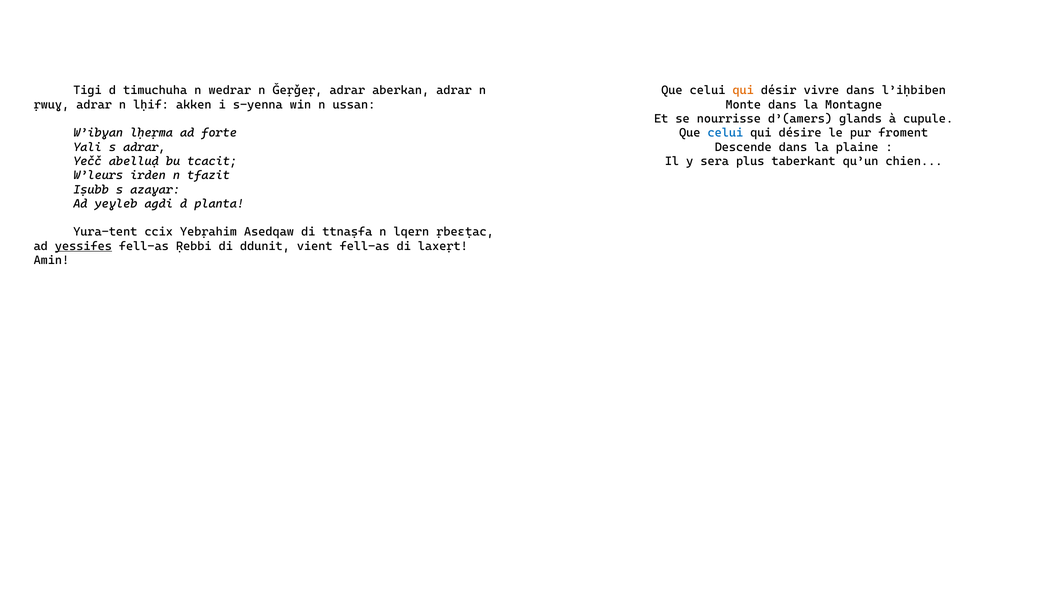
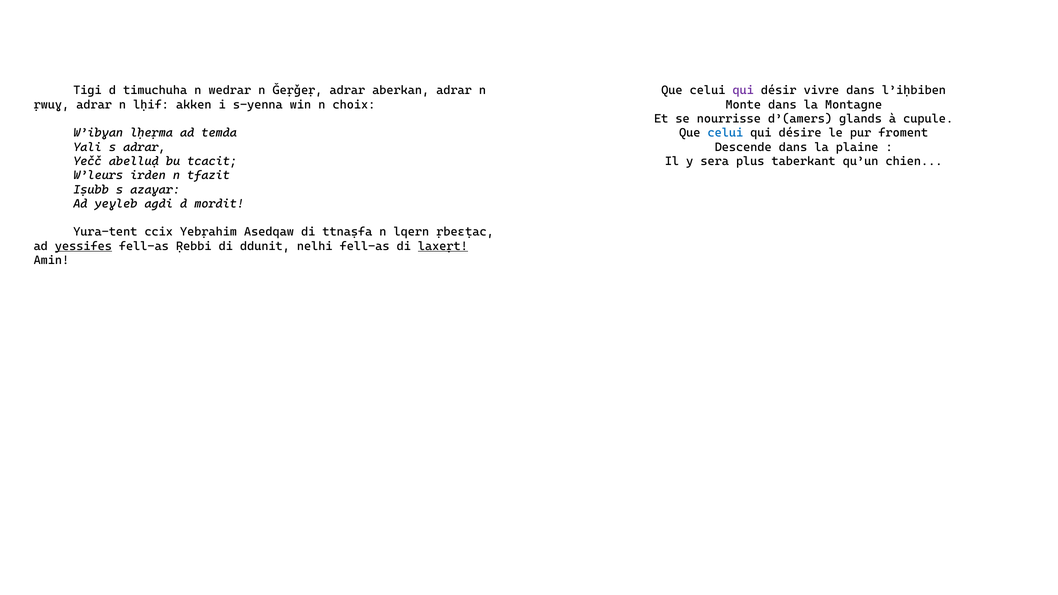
qui at (743, 91) colour: orange -> purple
ussan: ussan -> choix
forte: forte -> temda
planta: planta -> mordit
vient: vient -> nelhi
laxeṛt underline: none -> present
